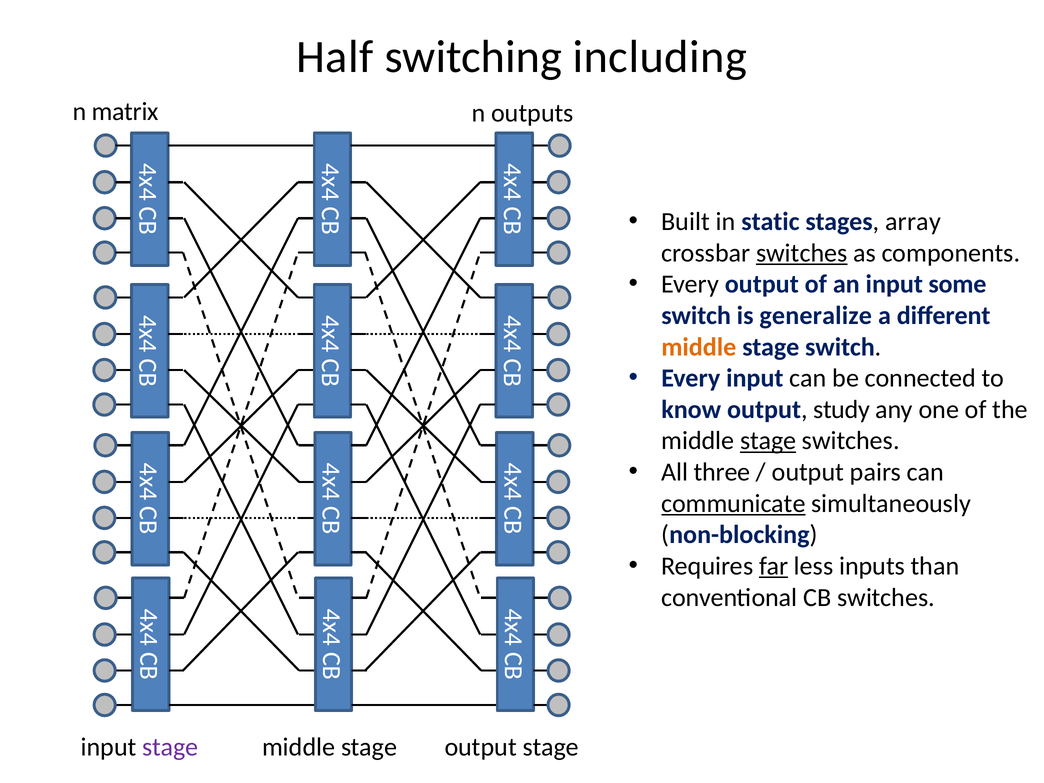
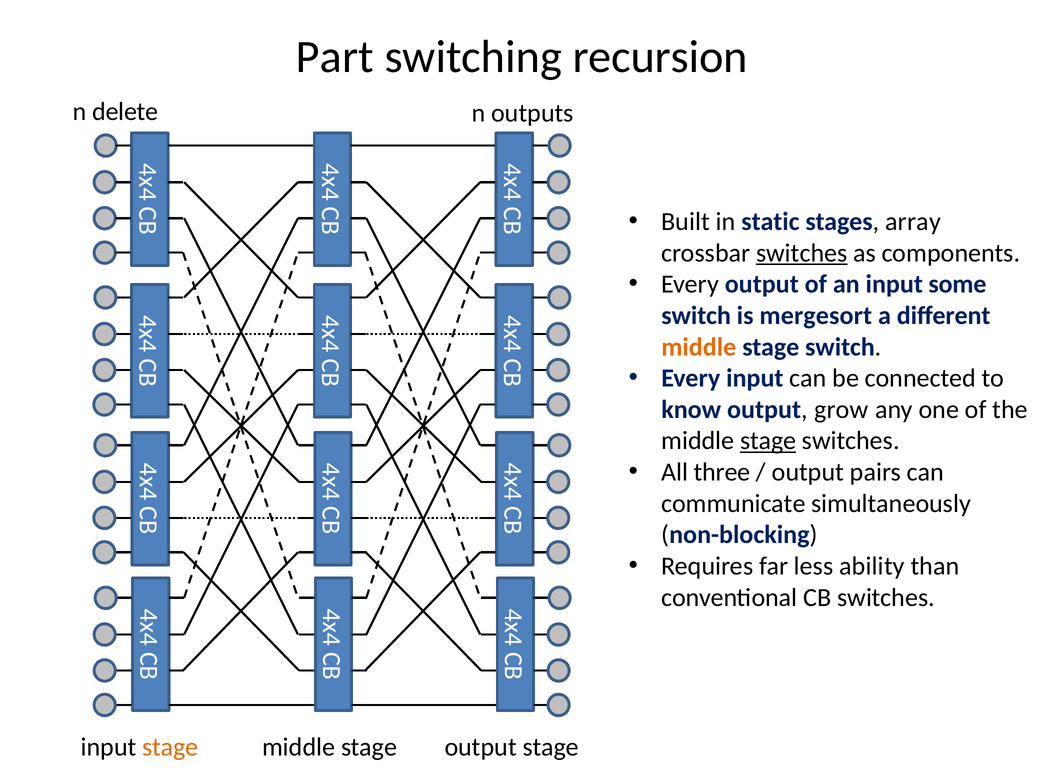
Half: Half -> Part
including: including -> recursion
matrix: matrix -> delete
generalize: generalize -> mergesort
study: study -> grow
communicate underline: present -> none
far underline: present -> none
inputs: inputs -> ability
stage at (170, 747) colour: purple -> orange
